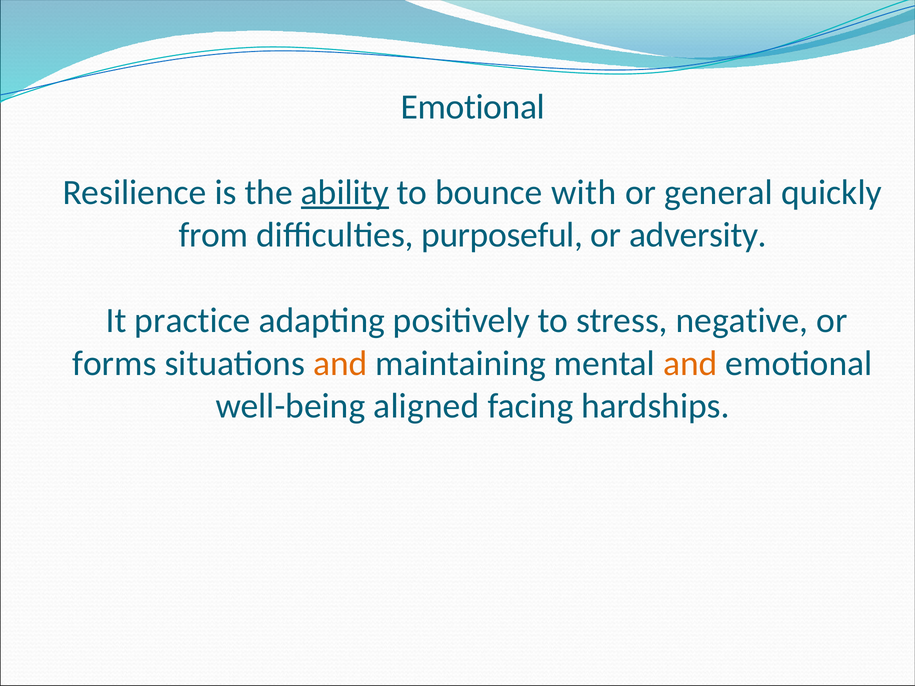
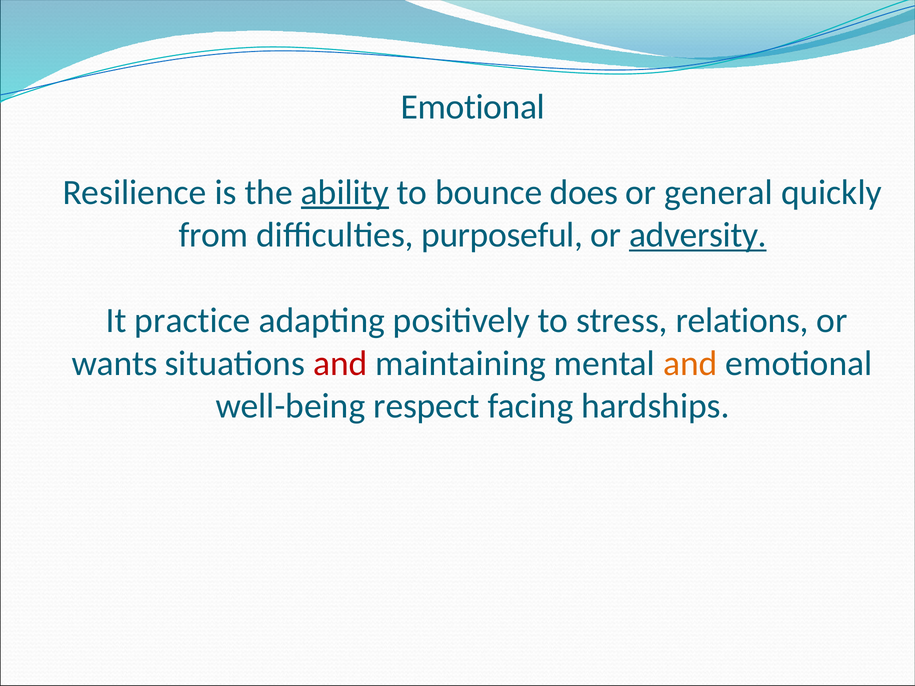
with: with -> does
adversity underline: none -> present
negative: negative -> relations
forms: forms -> wants
and at (340, 363) colour: orange -> red
aligned: aligned -> respect
